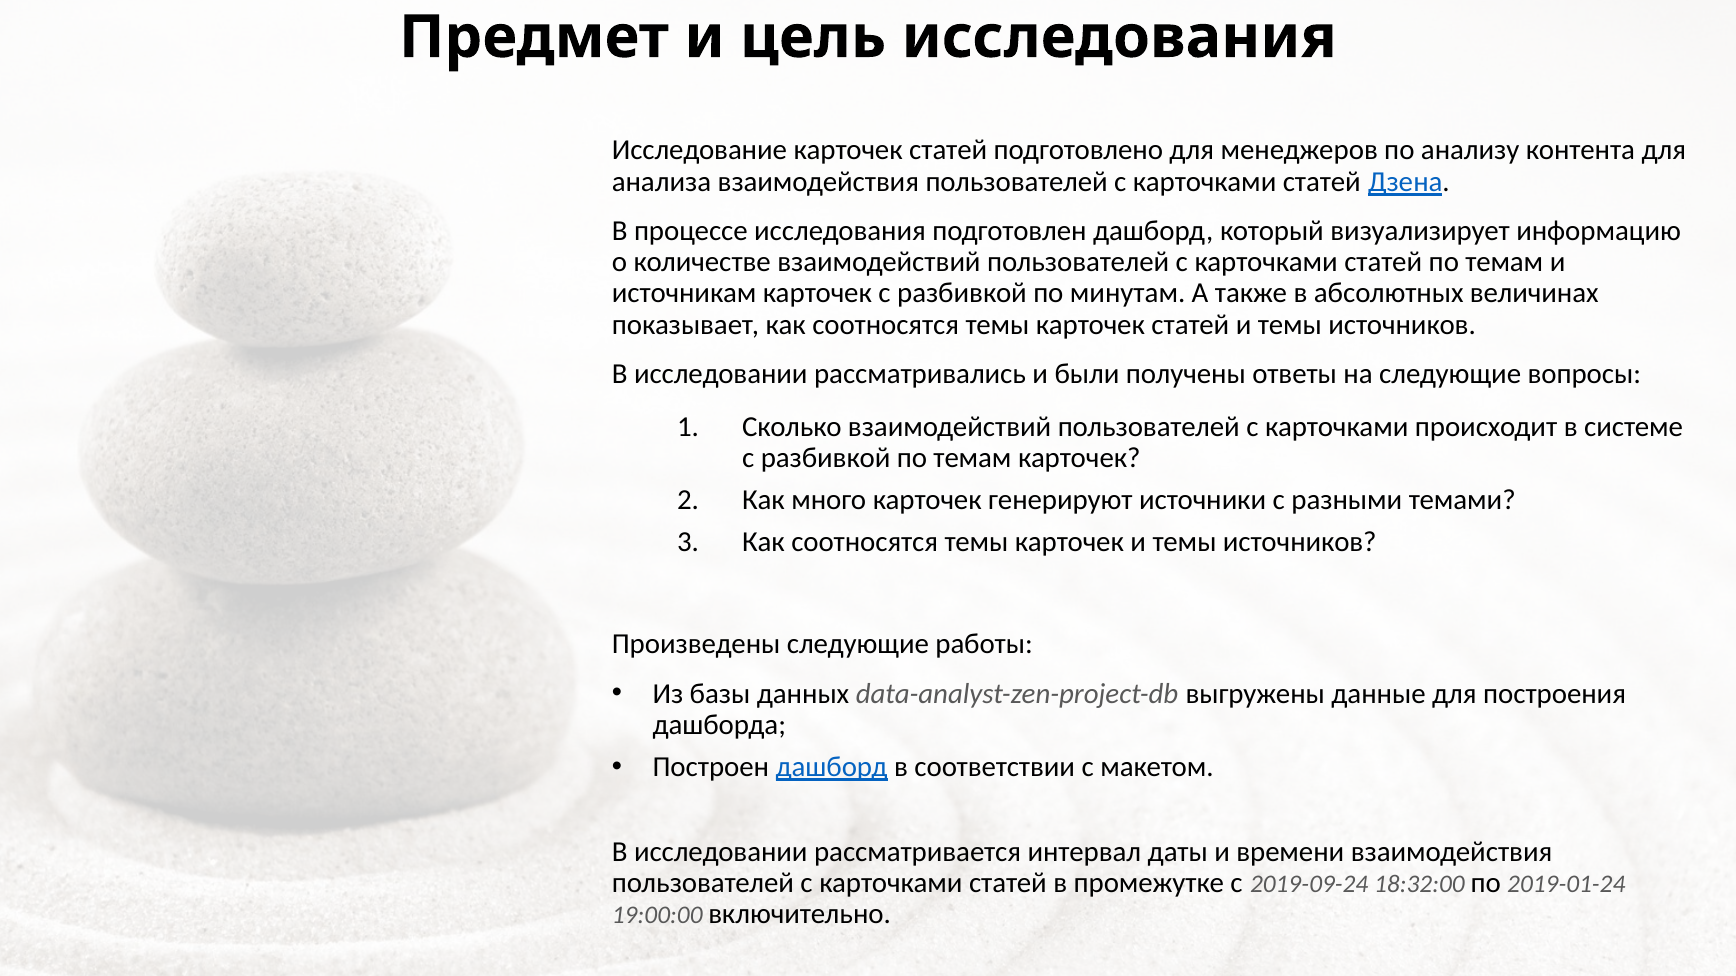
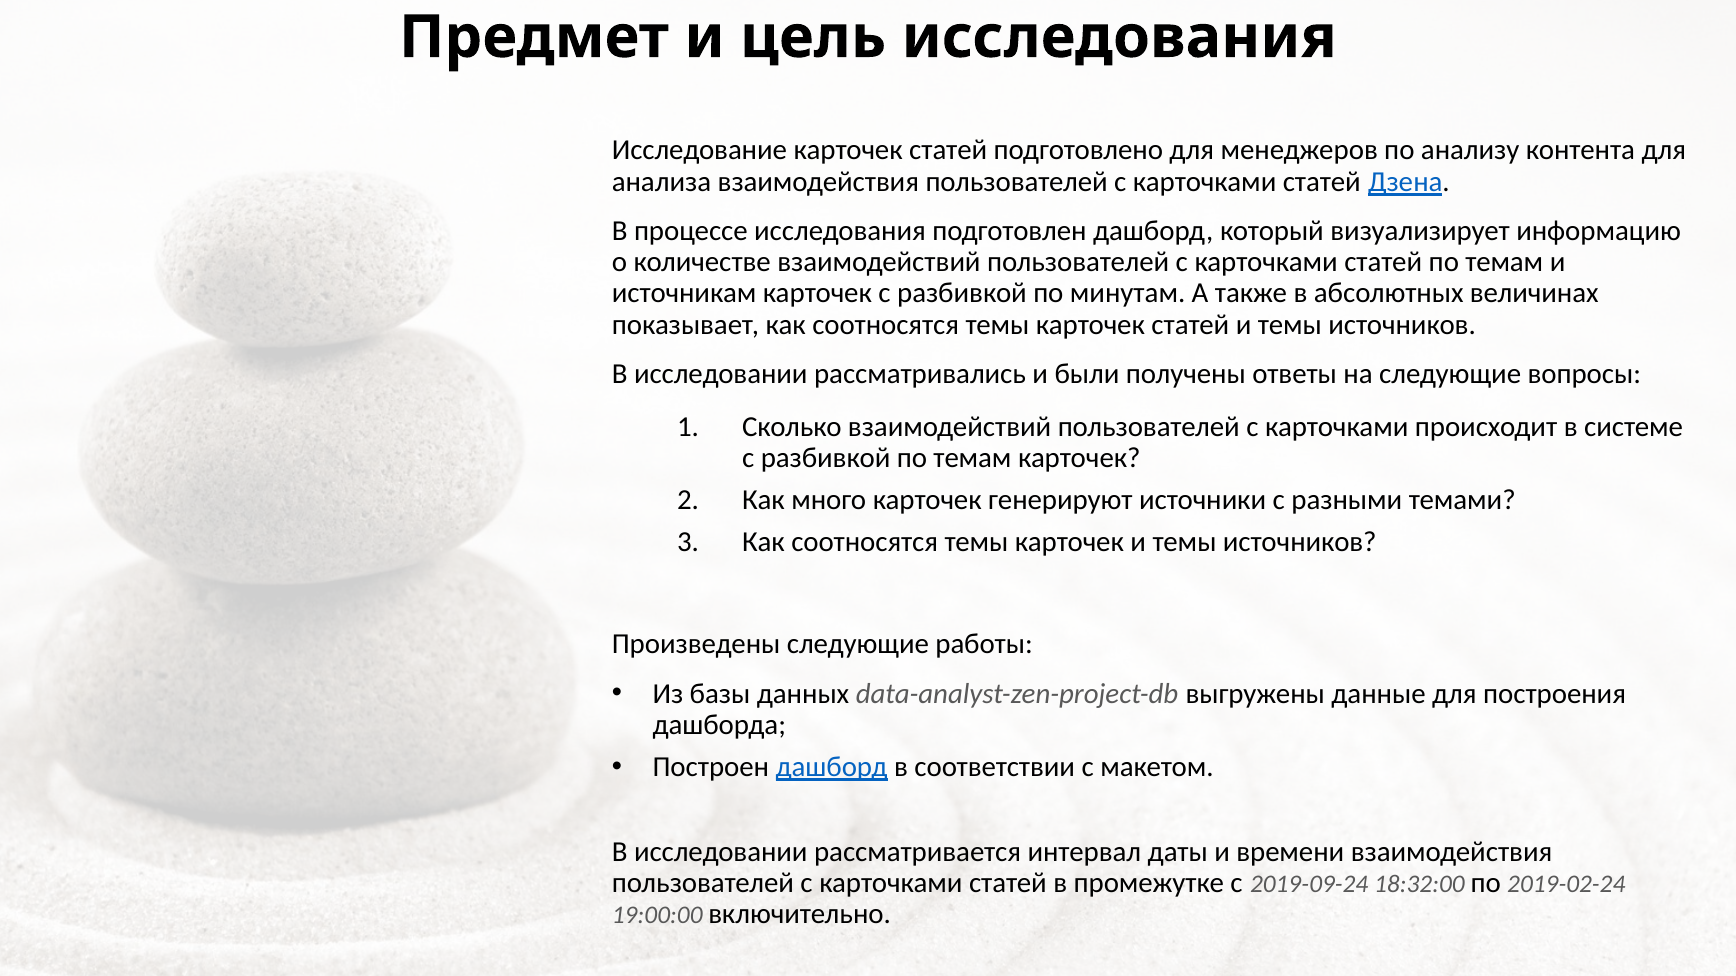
2019-01-24: 2019-01-24 -> 2019-02-24
